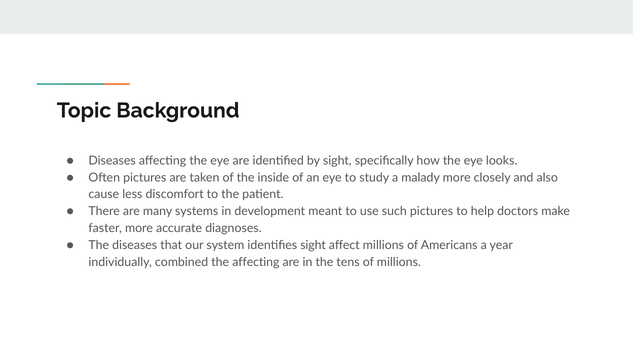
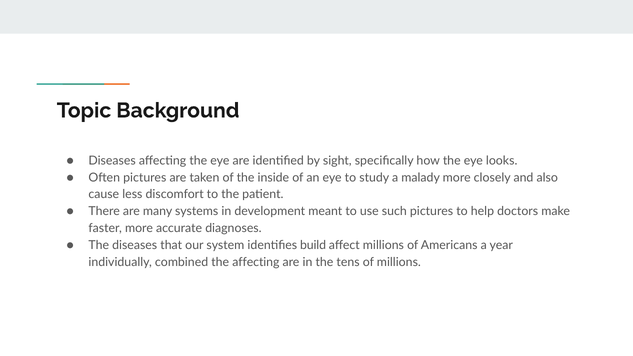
identifies sight: sight -> build
